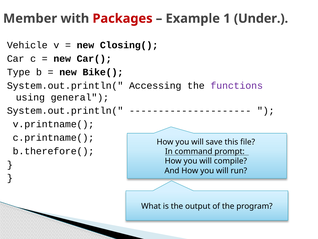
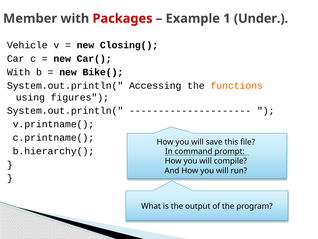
Type at (19, 72): Type -> With
functions colour: purple -> orange
general: general -> figures
b.therefore(: b.therefore( -> b.hierarchy(
